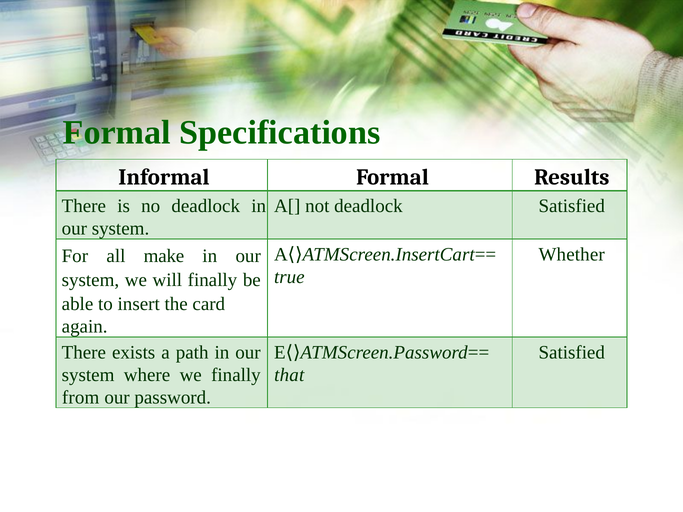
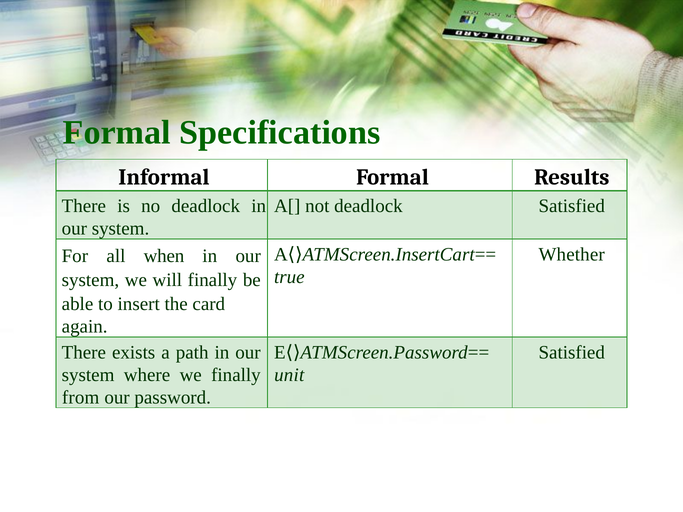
make: make -> when
that: that -> unit
